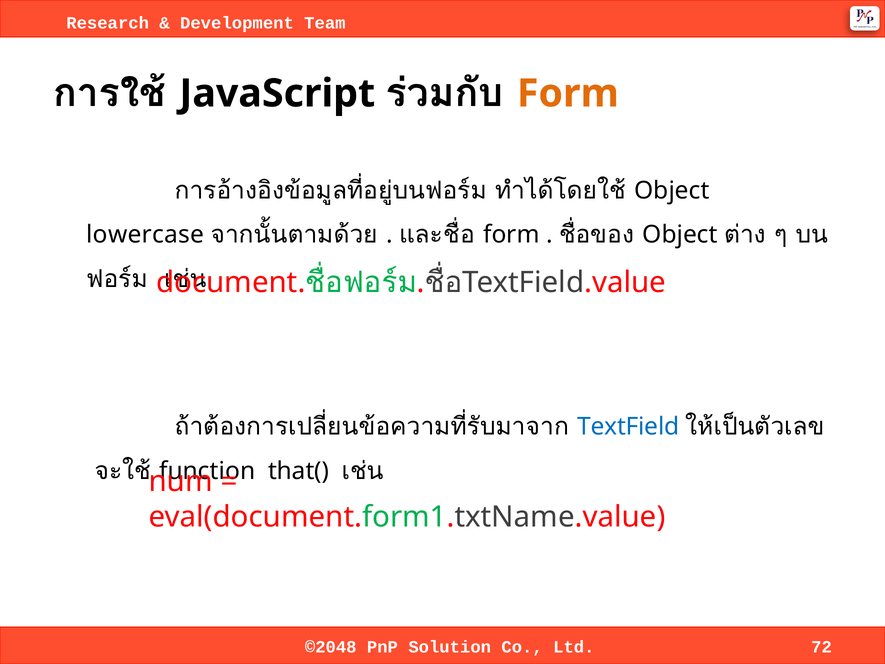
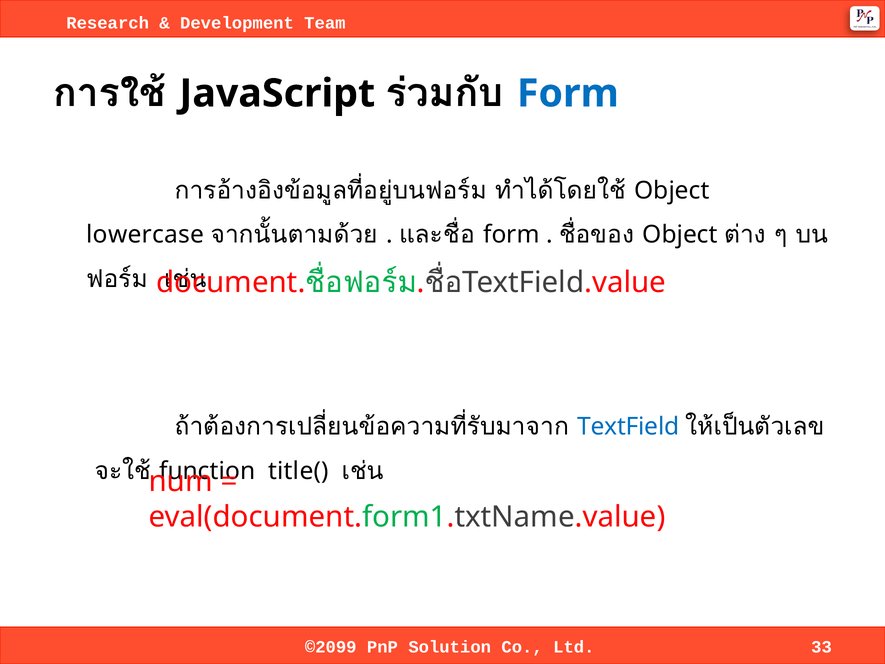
Form at (568, 93) colour: orange -> blue
that(: that( -> title(
©2048: ©2048 -> ©2099
72: 72 -> 33
